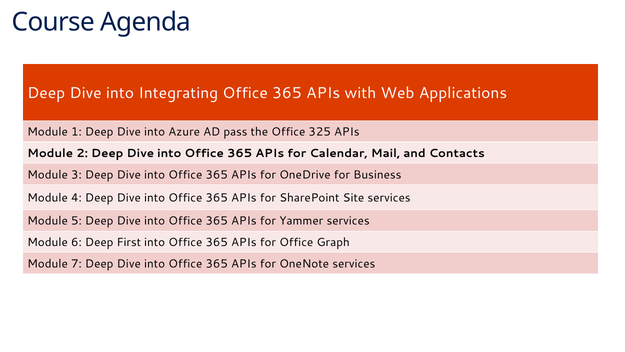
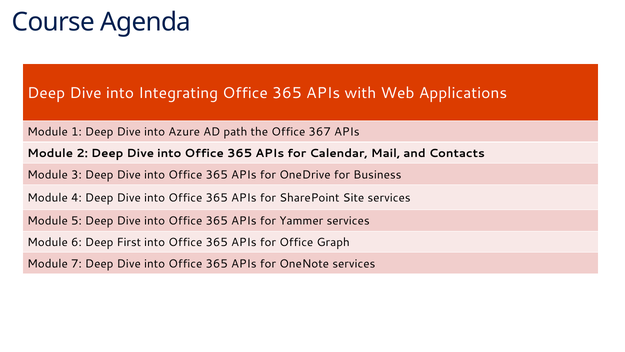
pass: pass -> path
325: 325 -> 367
